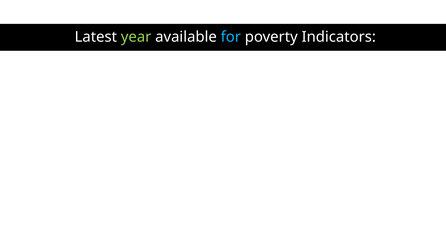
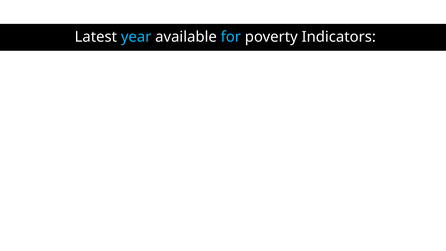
year colour: light green -> light blue
